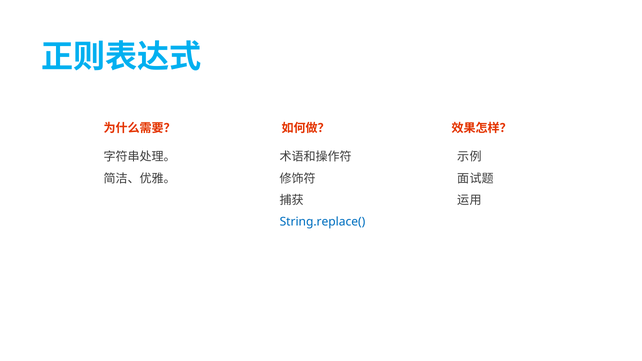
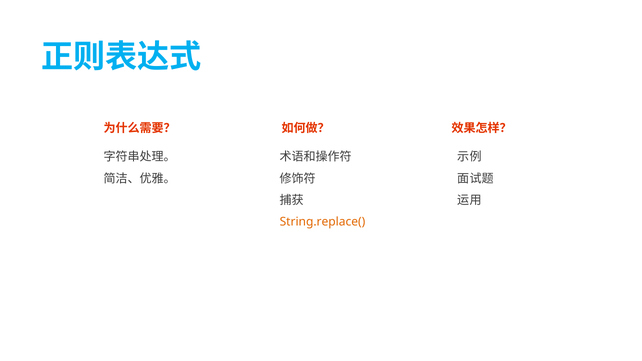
String.replace( colour: blue -> orange
